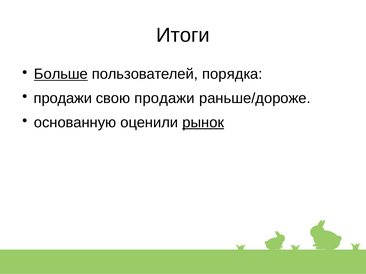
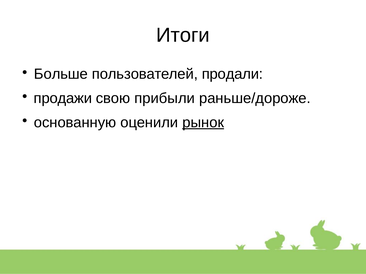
Больше underline: present -> none
порядка: порядка -> продали
свою продажи: продажи -> прибыли
